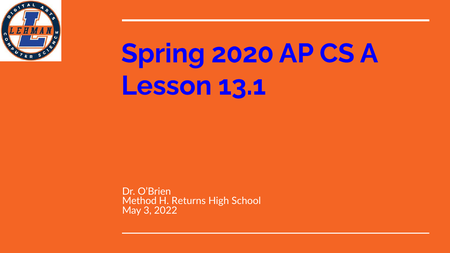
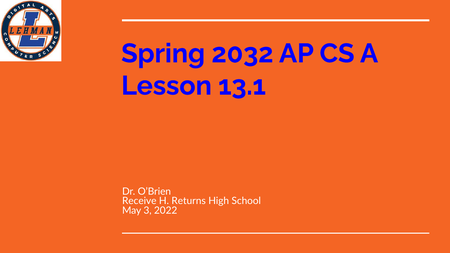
2020: 2020 -> 2032
Method: Method -> Receive
